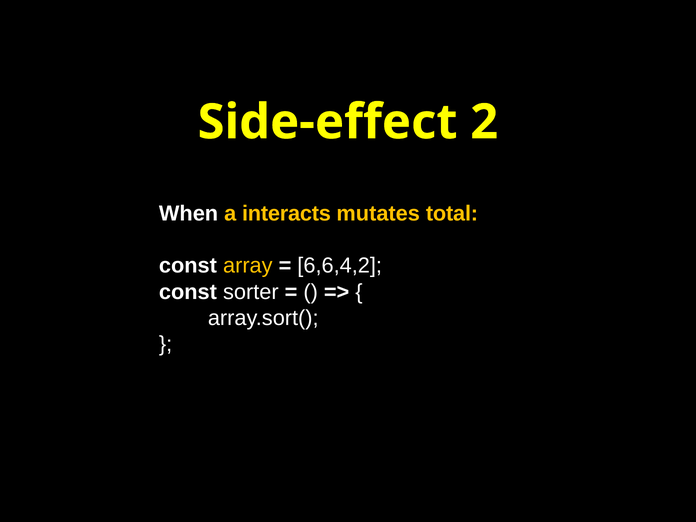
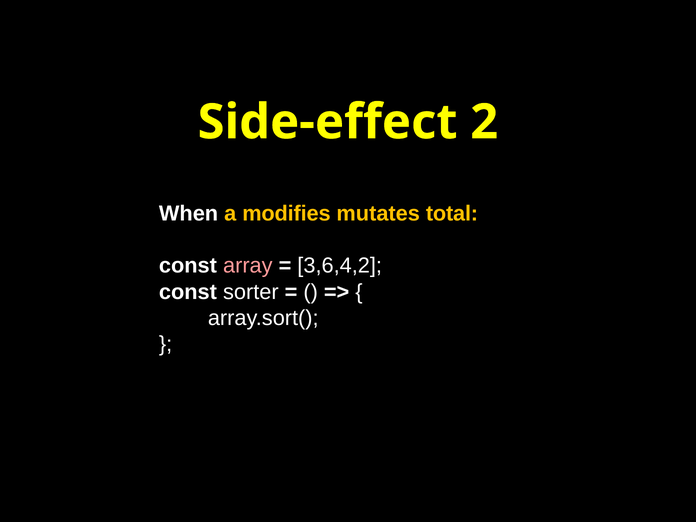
interacts: interacts -> modifies
array colour: yellow -> pink
6,6,4,2: 6,6,4,2 -> 3,6,4,2
